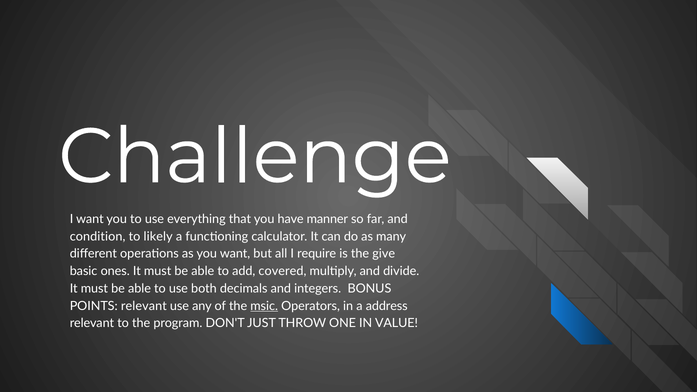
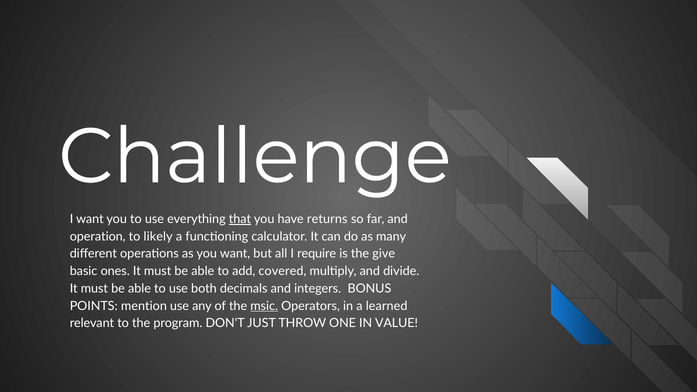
that underline: none -> present
manner: manner -> returns
condition: condition -> operation
POINTS relevant: relevant -> mention
address: address -> learned
